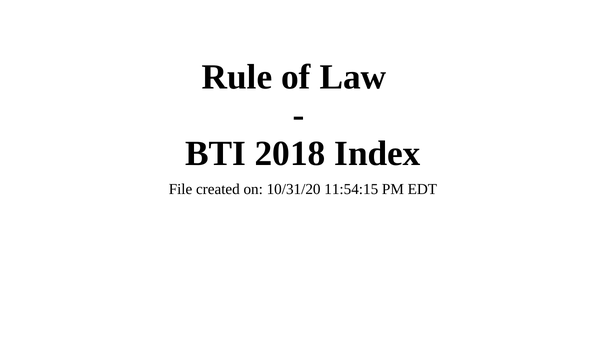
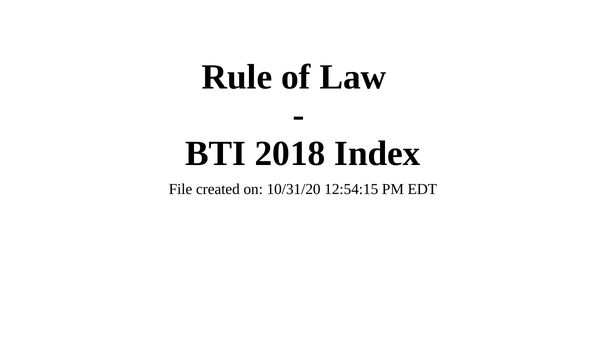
11:54:15: 11:54:15 -> 12:54:15
